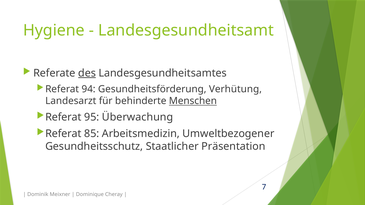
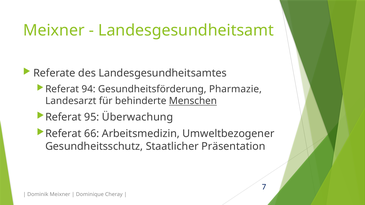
Hygiene at (54, 30): Hygiene -> Meixner
des underline: present -> none
Verhütung: Verhütung -> Pharmazie
85: 85 -> 66
